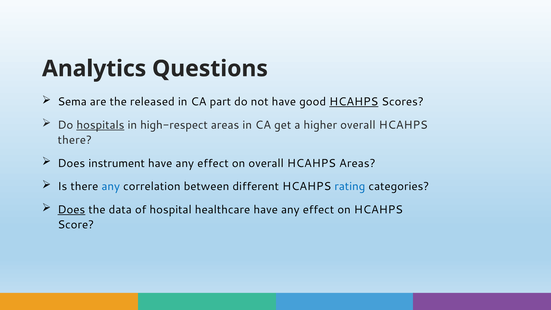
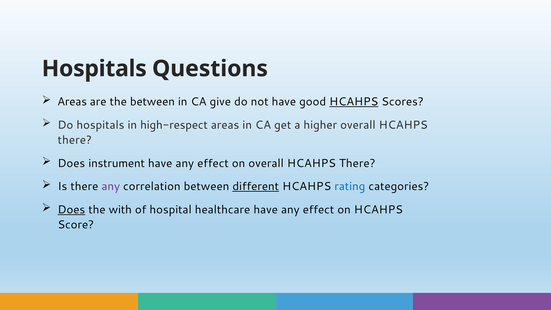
Analytics at (94, 69): Analytics -> Hospitals
Sema at (72, 102): Sema -> Areas
the released: released -> between
part: part -> give
hospitals at (100, 125) underline: present -> none
on overall HCAHPS Areas: Areas -> There
any at (111, 186) colour: blue -> purple
different underline: none -> present
data: data -> with
